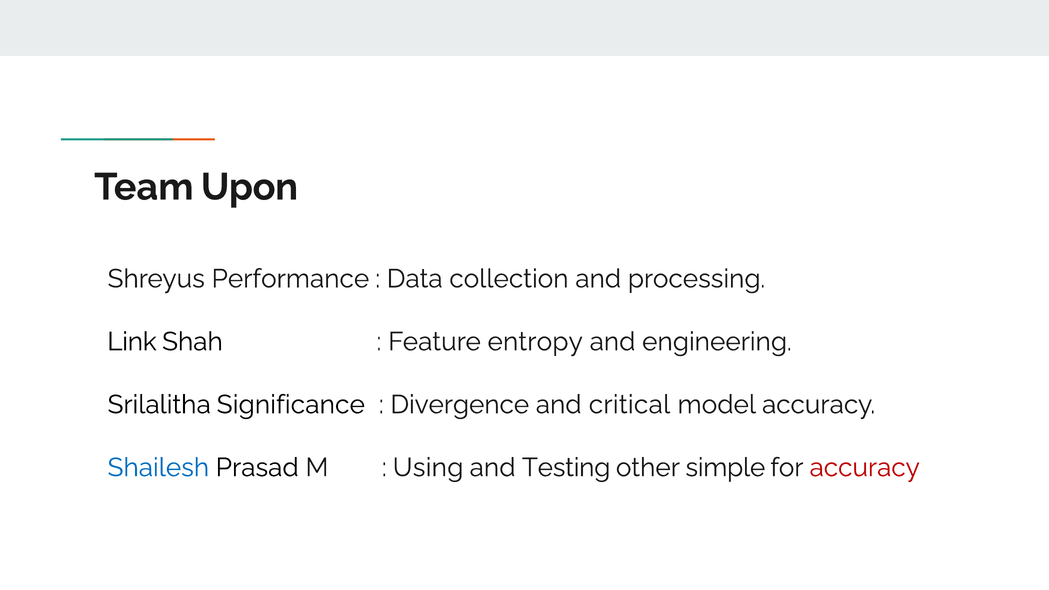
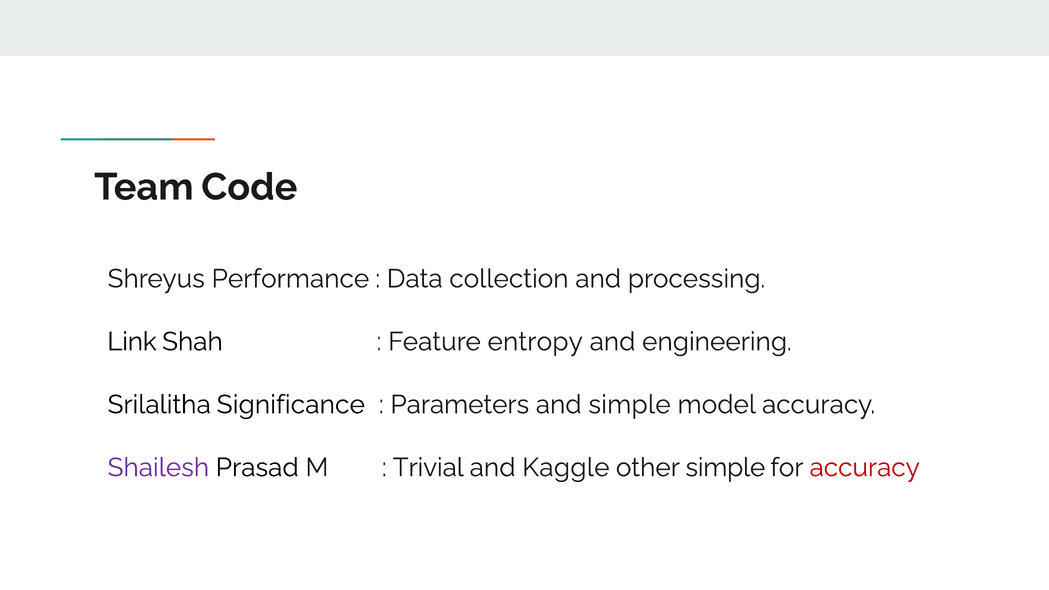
Upon: Upon -> Code
Divergence: Divergence -> Parameters
and critical: critical -> simple
Shailesh colour: blue -> purple
Using: Using -> Trivial
Testing: Testing -> Kaggle
